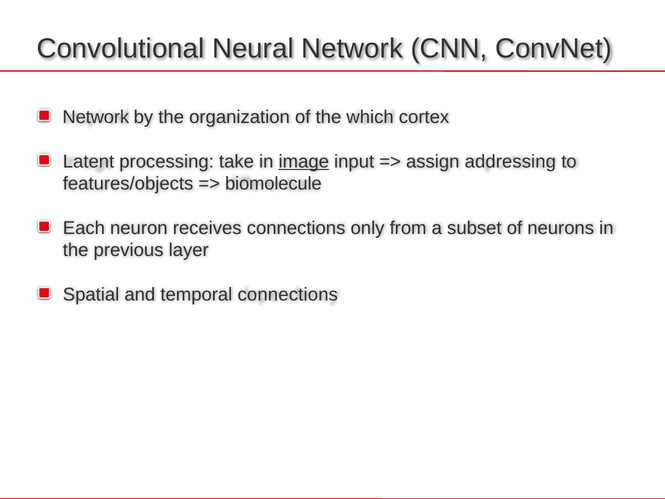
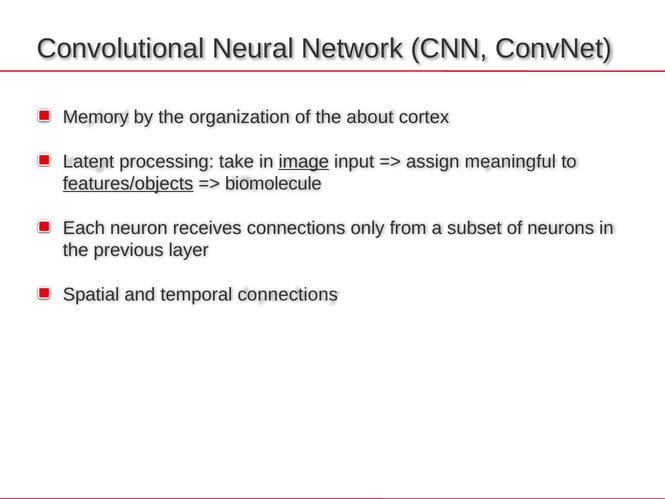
Network at (96, 117): Network -> Memory
which: which -> about
addressing: addressing -> meaningful
features/objects underline: none -> present
